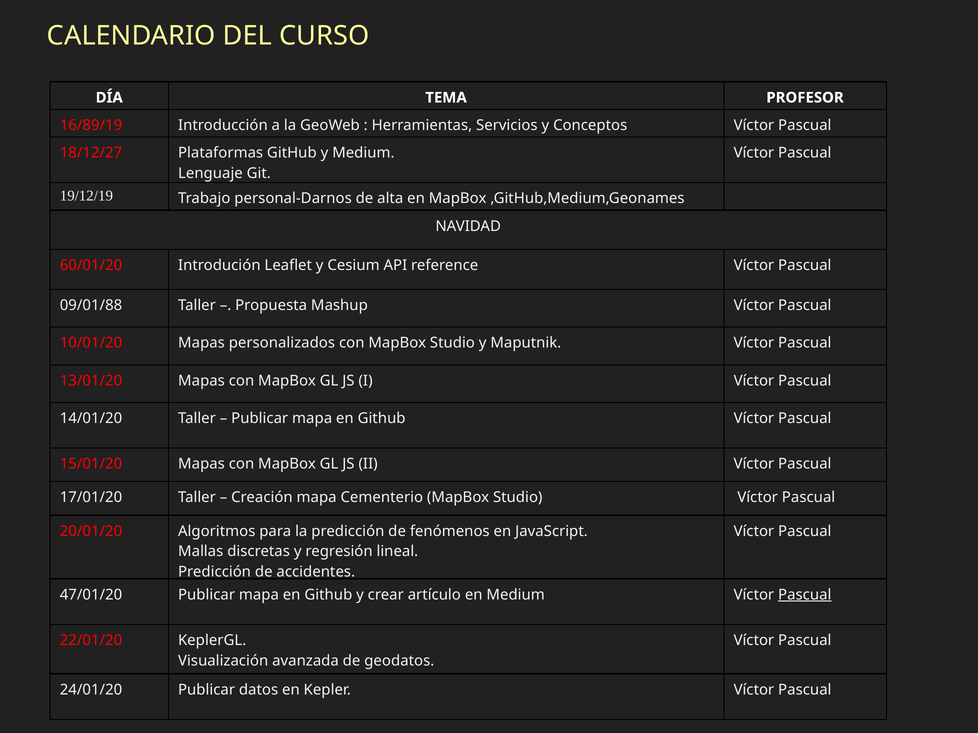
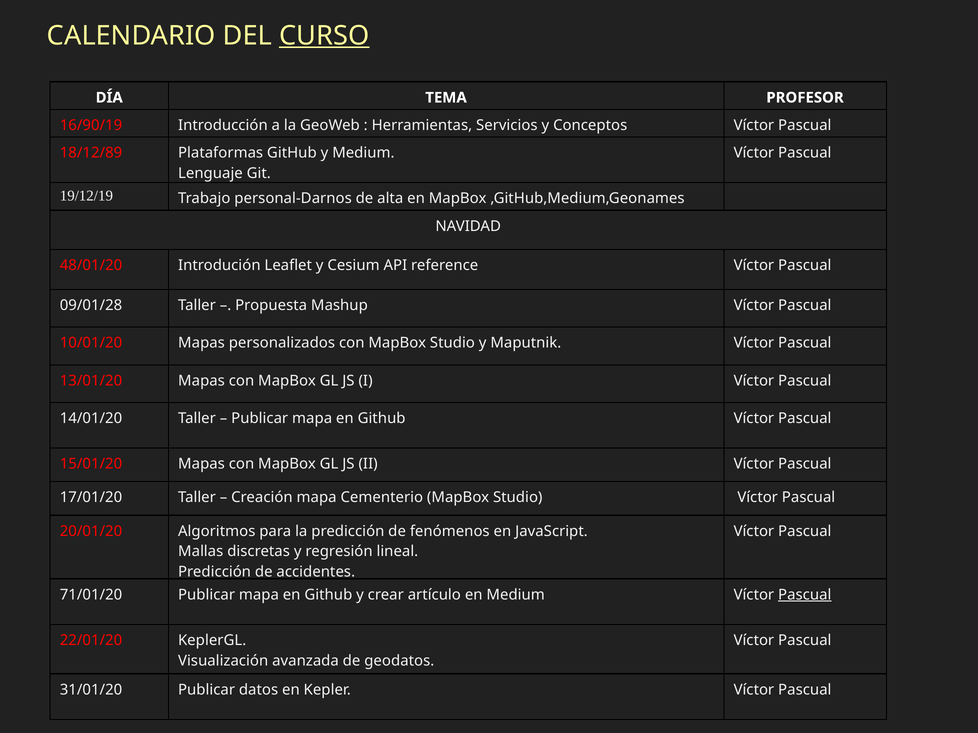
CURSO underline: none -> present
16/89/19: 16/89/19 -> 16/90/19
18/12/27: 18/12/27 -> 18/12/89
60/01/20: 60/01/20 -> 48/01/20
09/01/88: 09/01/88 -> 09/01/28
47/01/20: 47/01/20 -> 71/01/20
24/01/20: 24/01/20 -> 31/01/20
